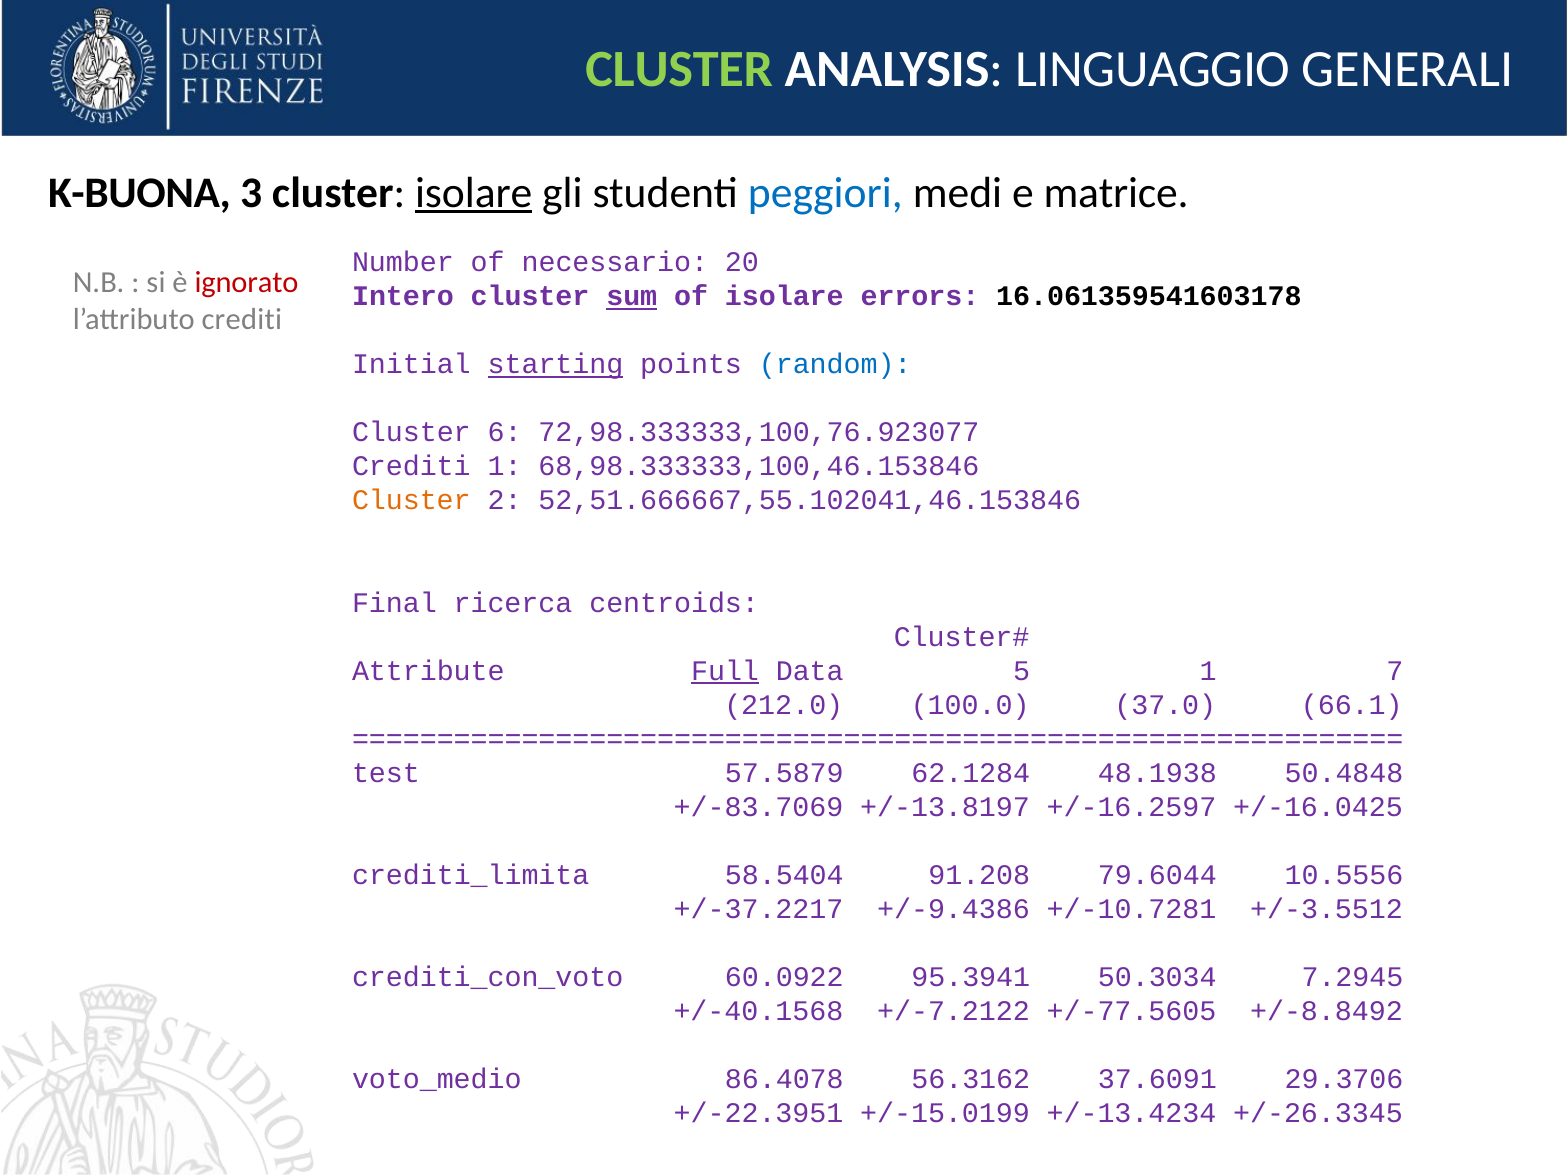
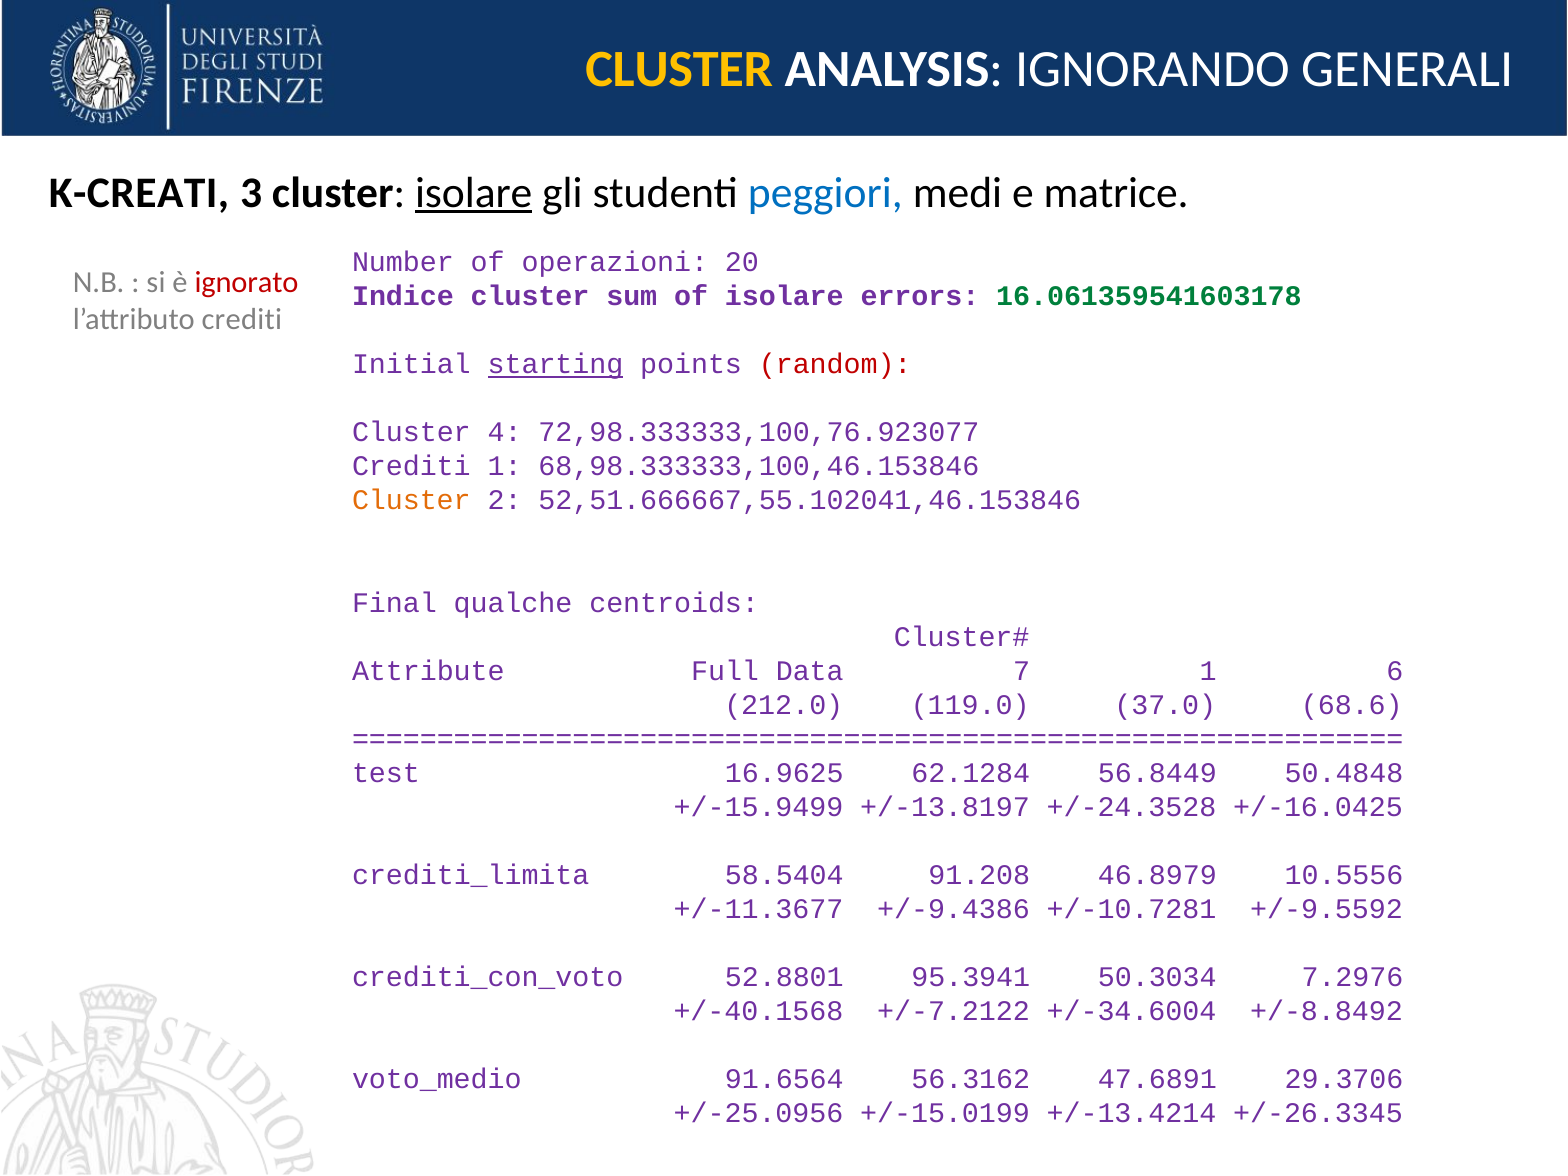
CLUSTER at (679, 69) colour: light green -> yellow
LINGUAGGIO: LINGUAGGIO -> IGNORANDO
K-BUONA: K-BUONA -> K-CREATI
necessario: necessario -> operazioni
Intero: Intero -> Indice
sum underline: present -> none
16.061359541603178 colour: black -> green
random colour: blue -> red
6: 6 -> 4
ricerca: ricerca -> qualche
Full underline: present -> none
5: 5 -> 7
7: 7 -> 6
100.0: 100.0 -> 119.0
66.1: 66.1 -> 68.6
57.5879: 57.5879 -> 16.9625
48.1938: 48.1938 -> 56.8449
+/-83.7069: +/-83.7069 -> +/-15.9499
+/-16.2597: +/-16.2597 -> +/-24.3528
79.6044: 79.6044 -> 46.8979
+/-37.2217: +/-37.2217 -> +/-11.3677
+/-3.5512: +/-3.5512 -> +/-9.5592
60.0922: 60.0922 -> 52.8801
7.2945: 7.2945 -> 7.2976
+/-77.5605: +/-77.5605 -> +/-34.6004
86.4078: 86.4078 -> 91.6564
37.6091: 37.6091 -> 47.6891
+/-22.3951: +/-22.3951 -> +/-25.0956
+/-13.4234: +/-13.4234 -> +/-13.4214
